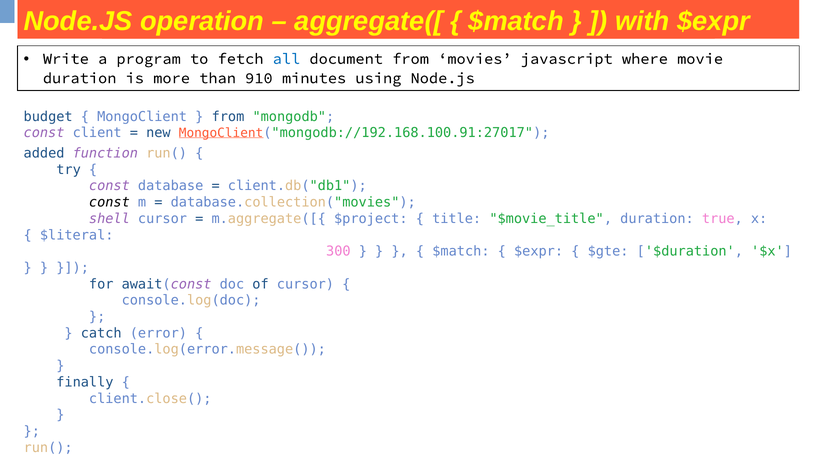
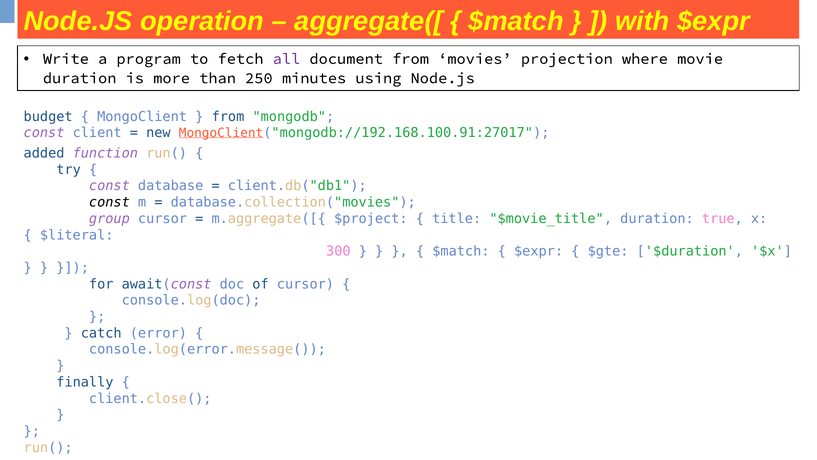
all colour: blue -> purple
javascript: javascript -> projection
910: 910 -> 250
shell: shell -> group
